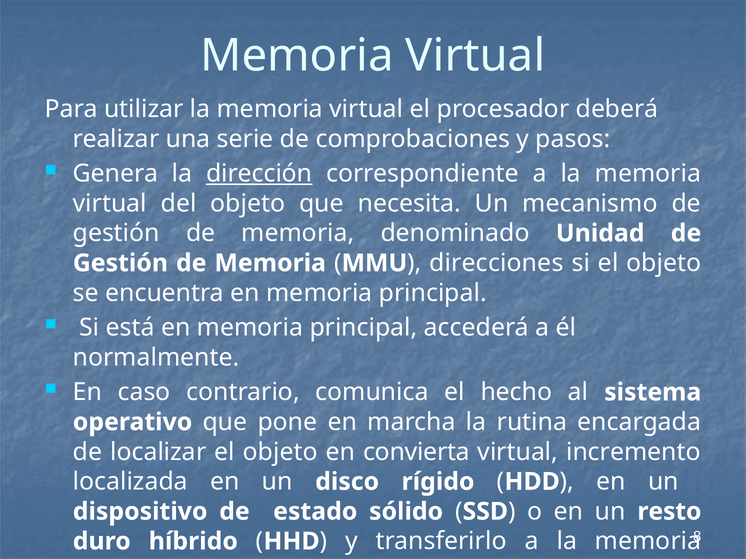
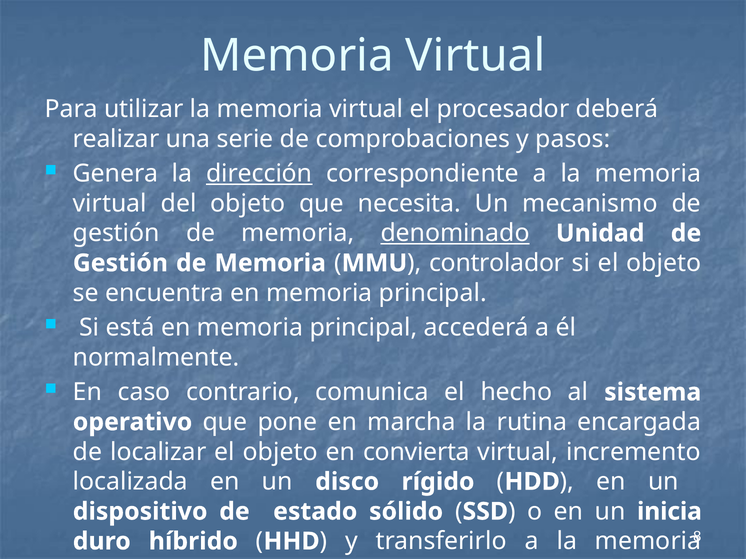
denominado underline: none -> present
direcciones: direcciones -> controlador
resto: resto -> inicia
